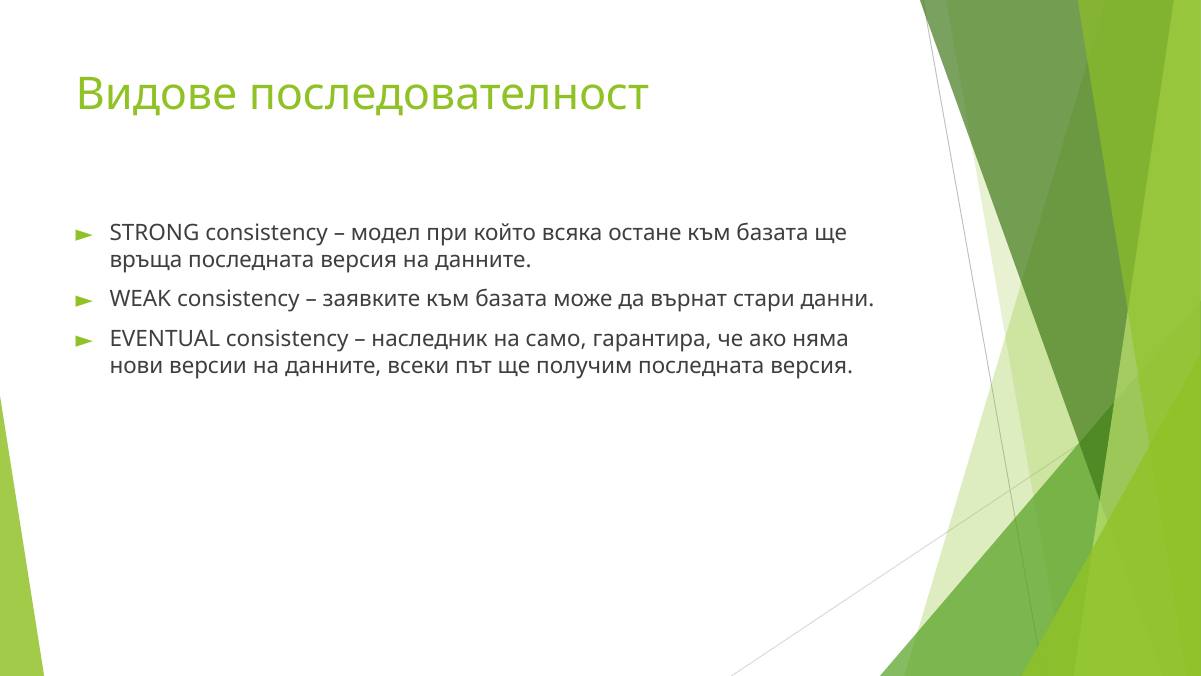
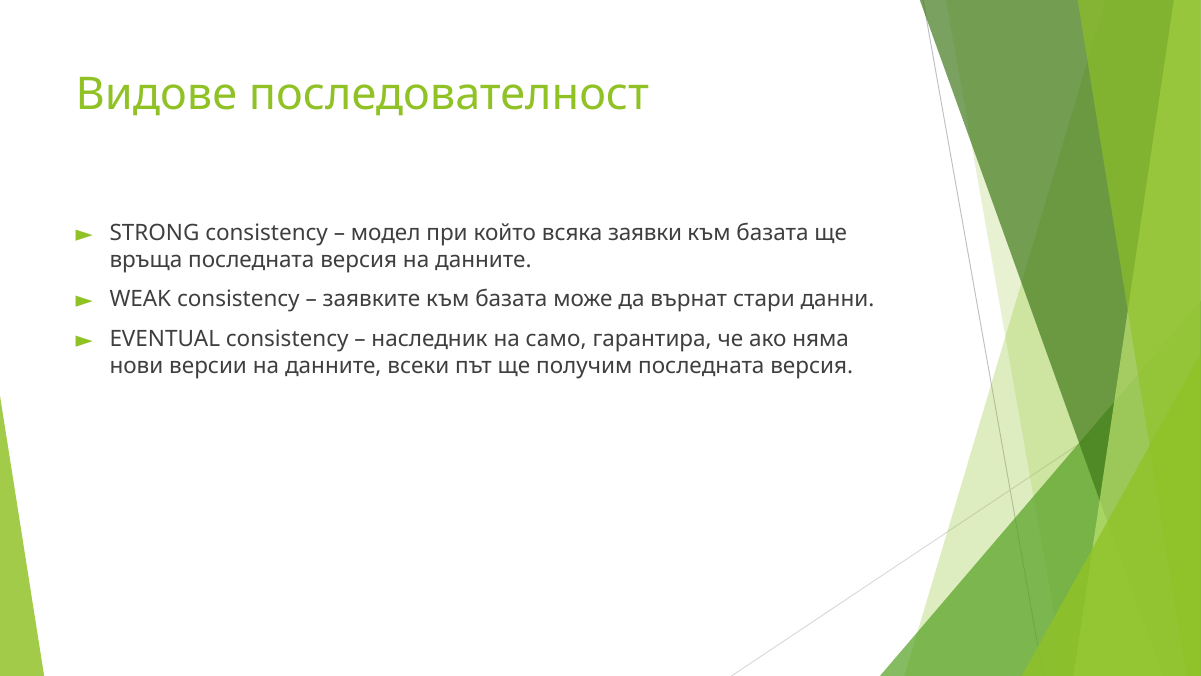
остане: остане -> заявки
